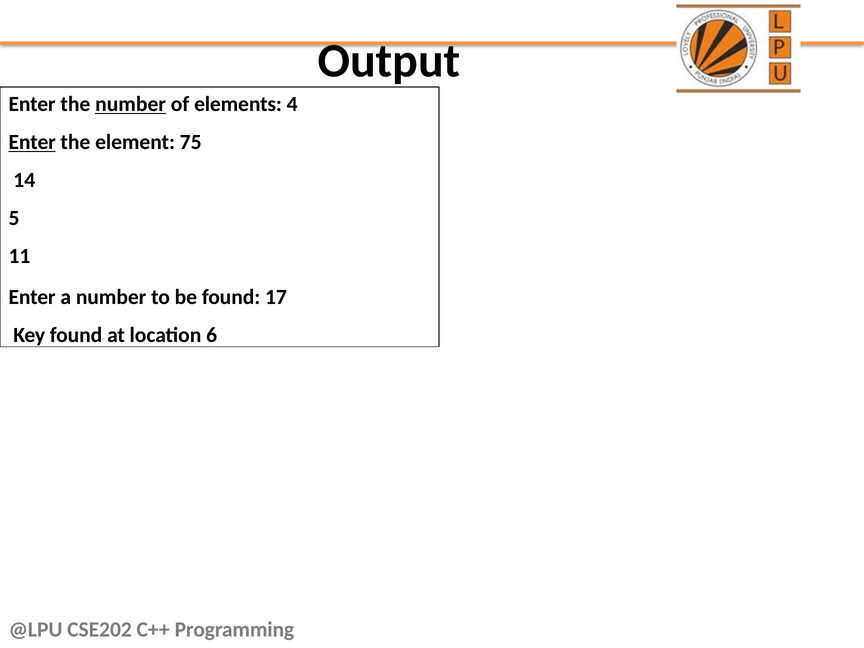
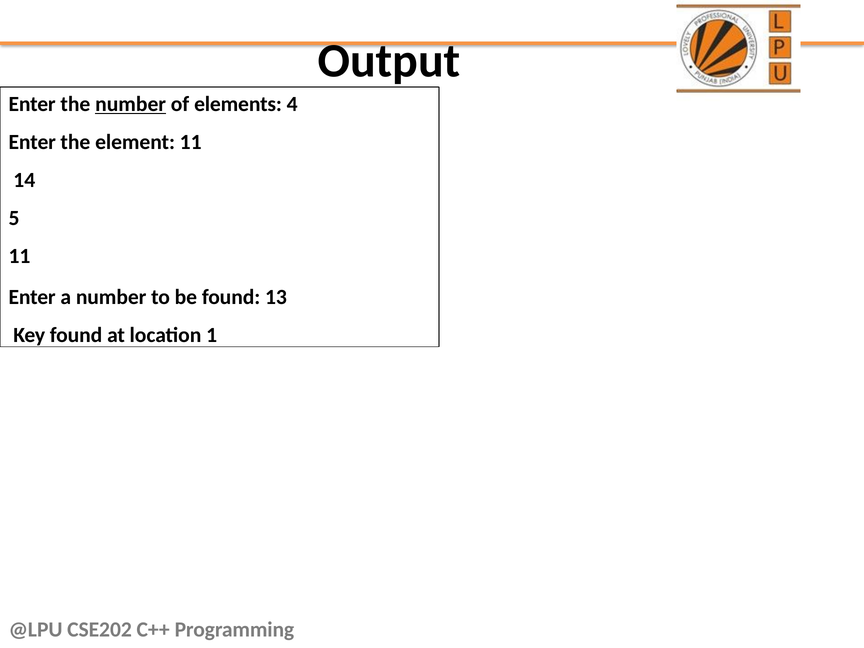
Enter at (32, 142) underline: present -> none
element 75: 75 -> 11
17: 17 -> 13
6: 6 -> 1
